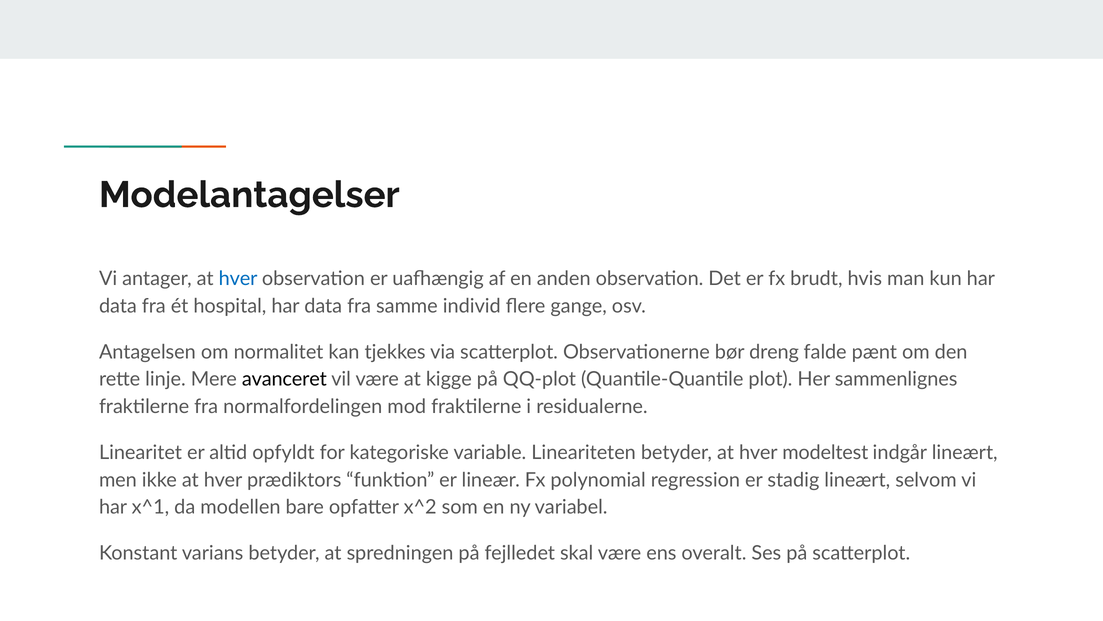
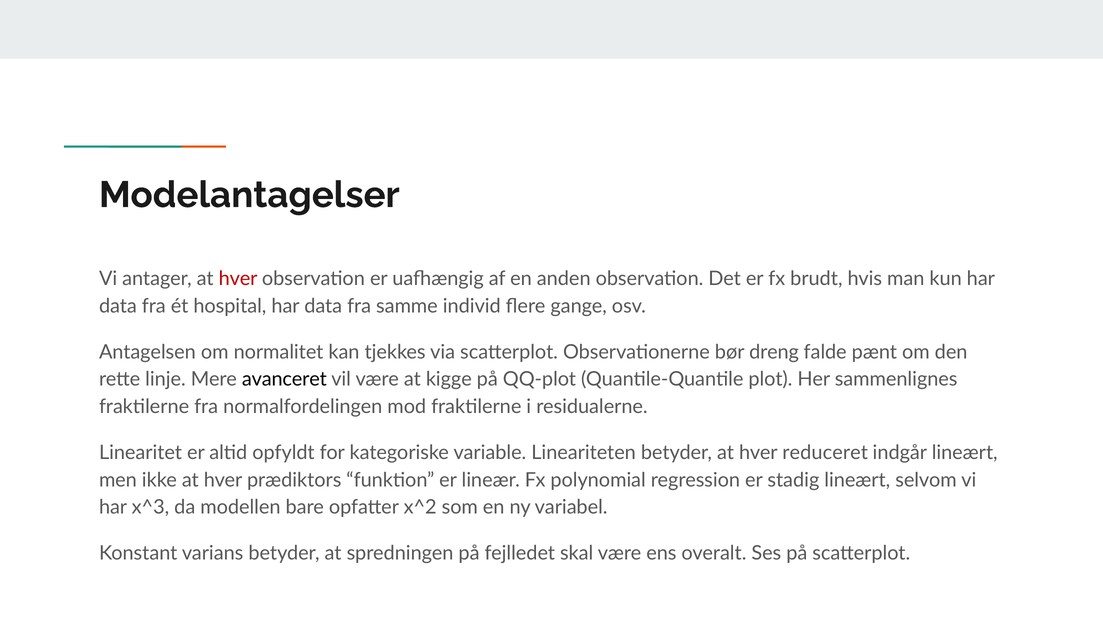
hver at (238, 279) colour: blue -> red
modeltest: modeltest -> reduceret
x^1: x^1 -> x^3
